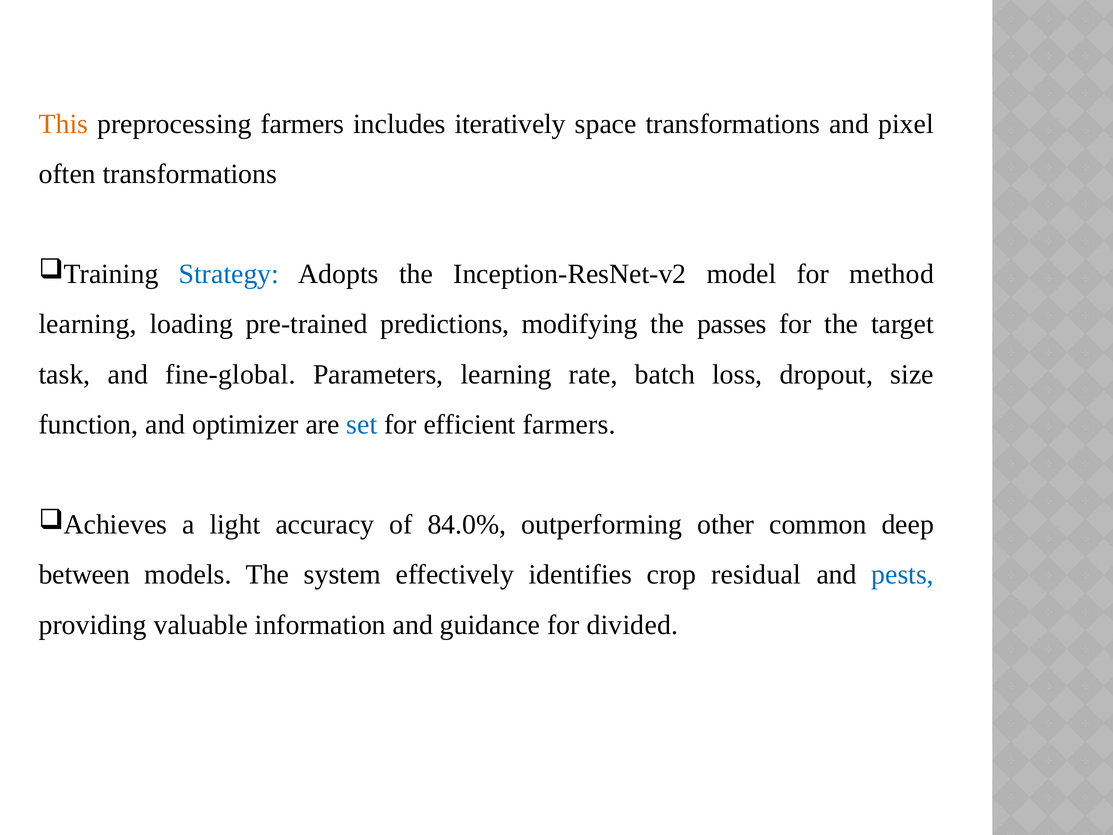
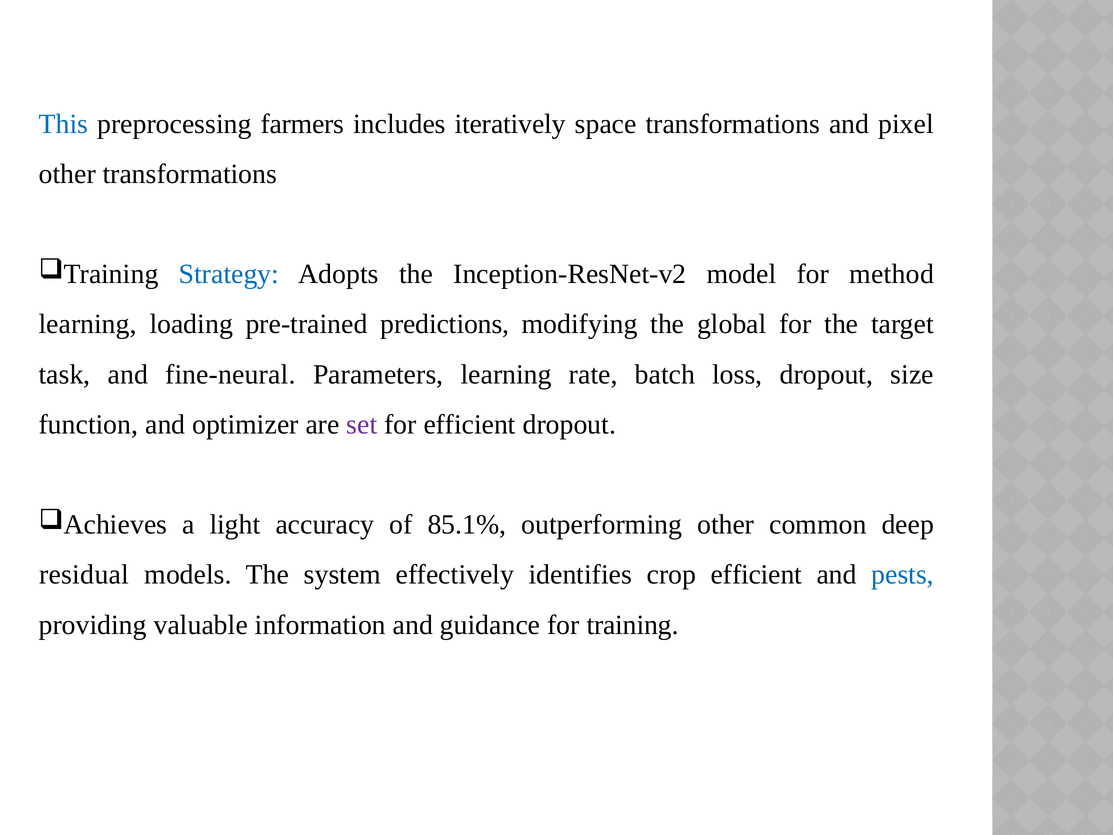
This colour: orange -> blue
often at (67, 174): often -> other
passes: passes -> global
fine-global: fine-global -> fine-neural
set colour: blue -> purple
efficient farmers: farmers -> dropout
84.0%: 84.0% -> 85.1%
between: between -> residual
crop residual: residual -> efficient
divided: divided -> training
